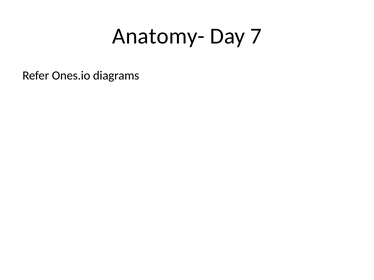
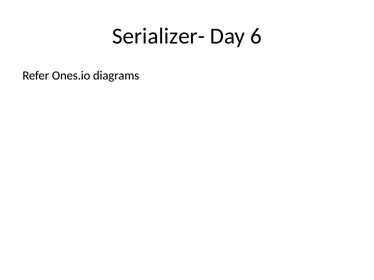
Anatomy-: Anatomy- -> Serializer-
7: 7 -> 6
